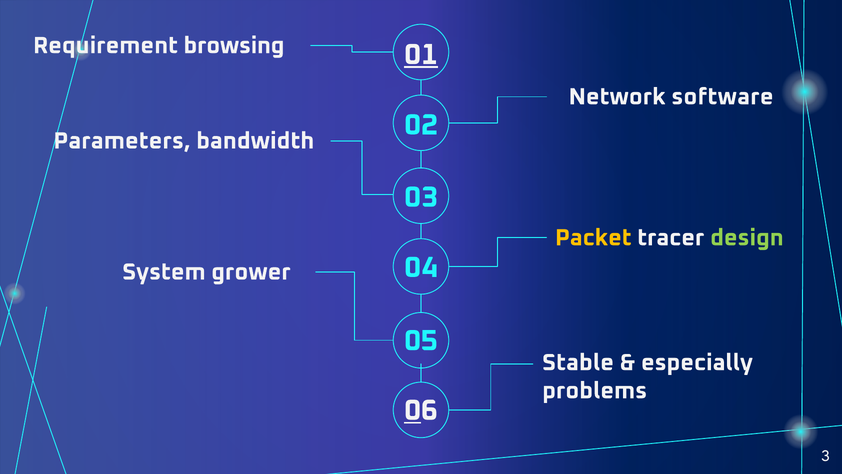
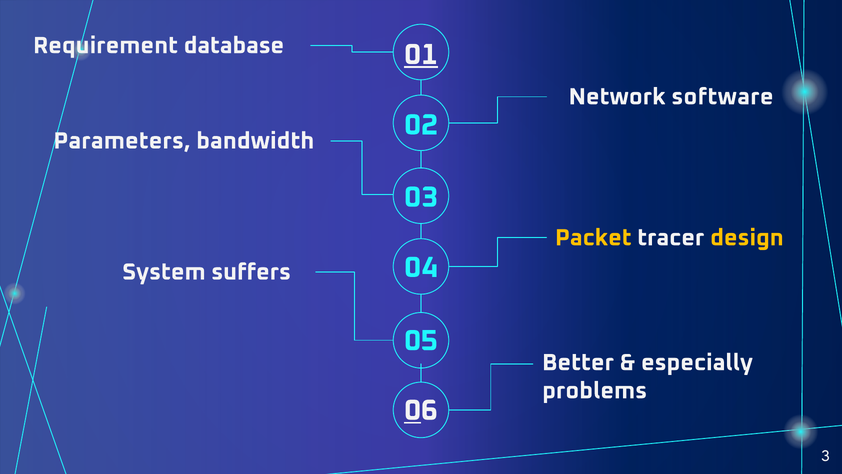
browsing: browsing -> database
design colour: light green -> yellow
grower: grower -> suffers
Stable: Stable -> Better
